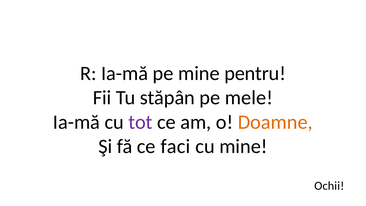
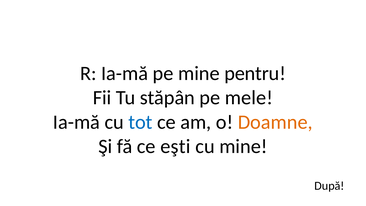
tot colour: purple -> blue
faci: faci -> eşti
Ochii: Ochii -> După
